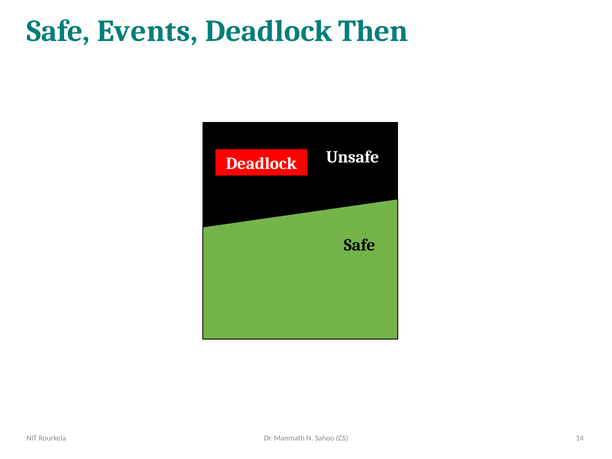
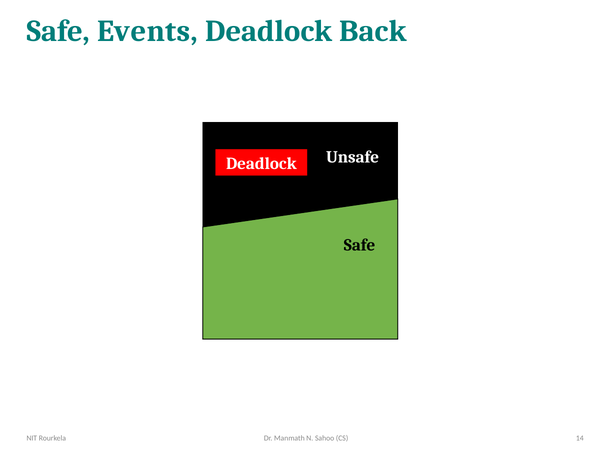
Then: Then -> Back
